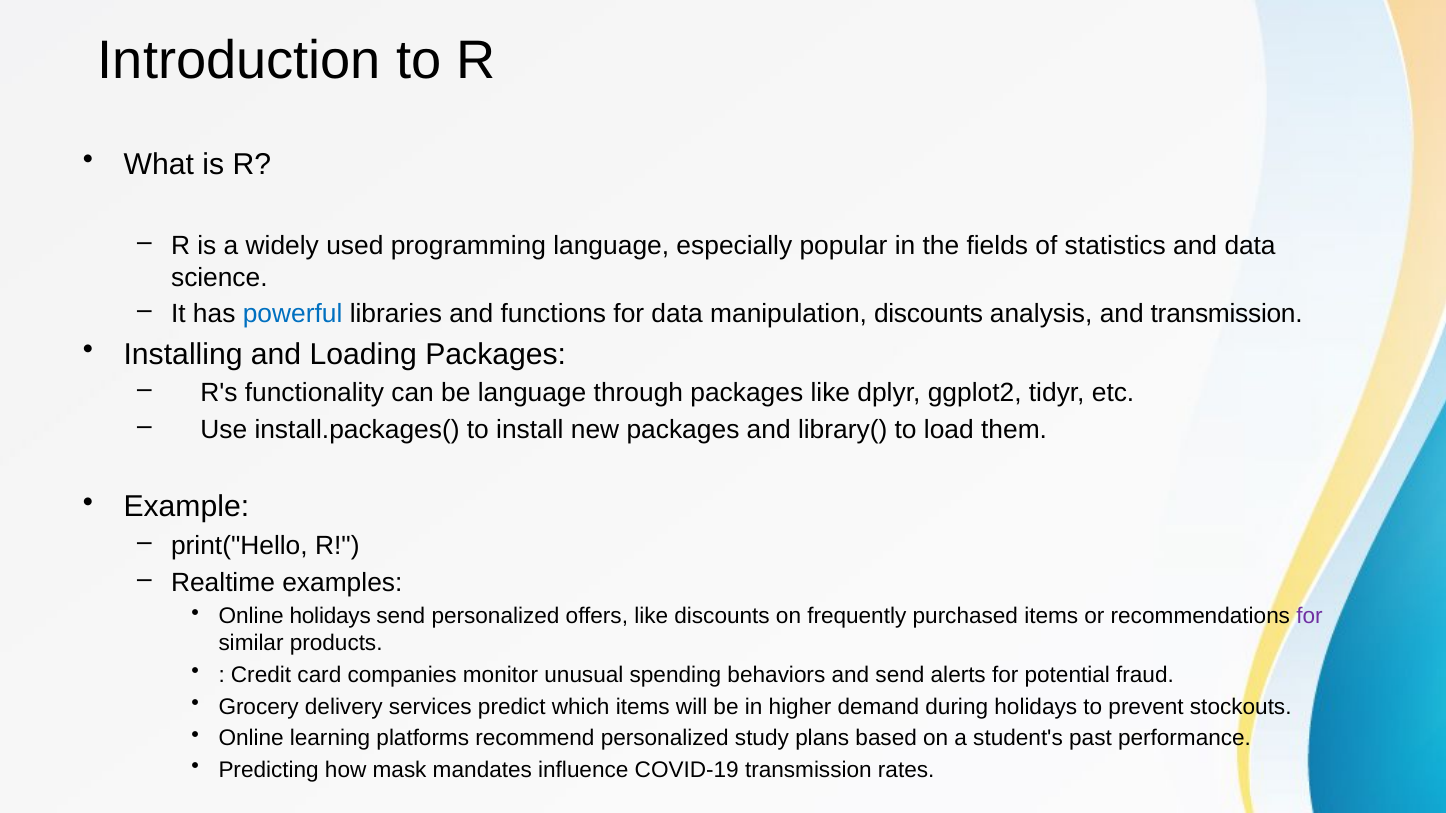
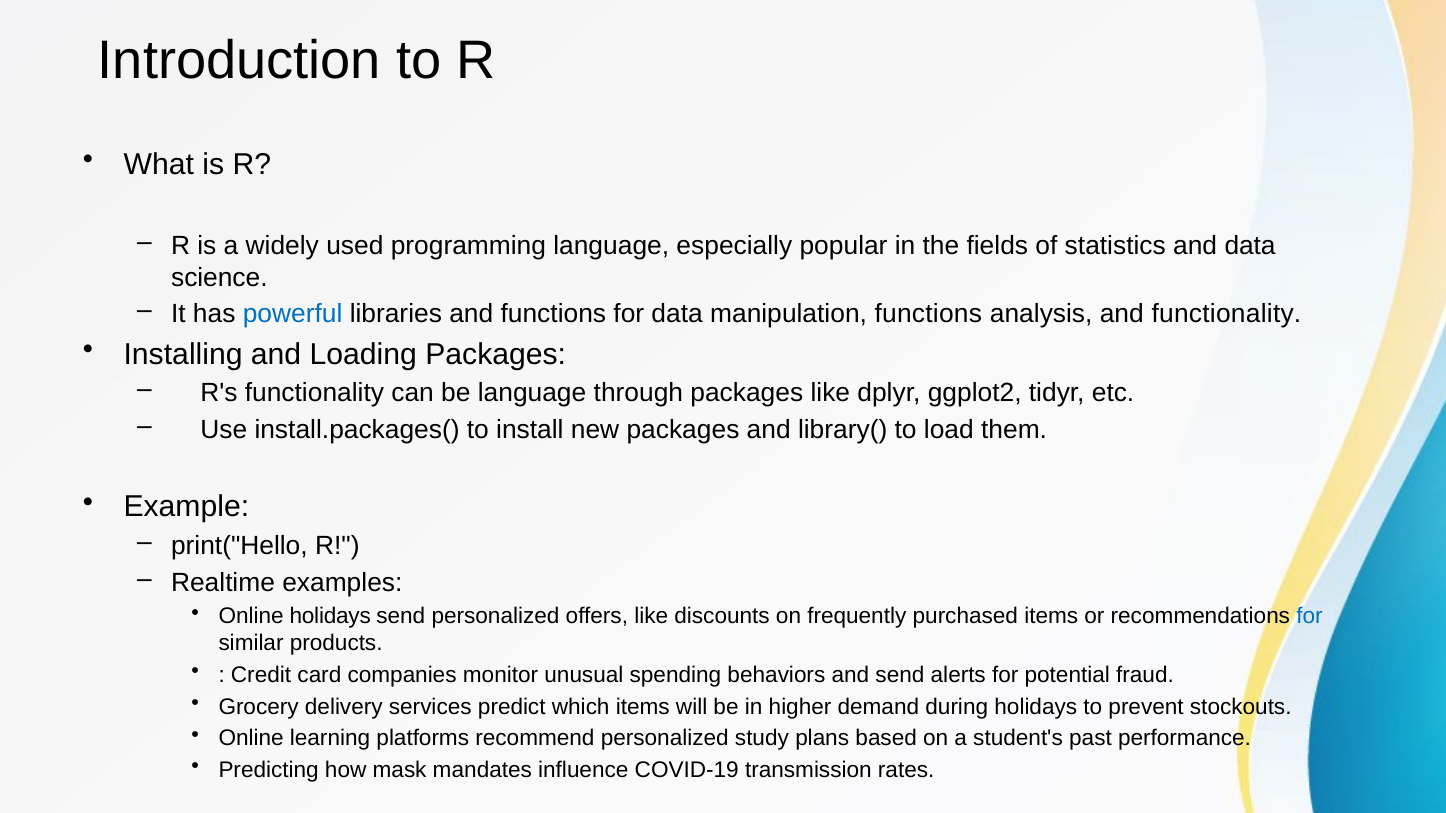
manipulation discounts: discounts -> functions
and transmission: transmission -> functionality
for at (1310, 617) colour: purple -> blue
